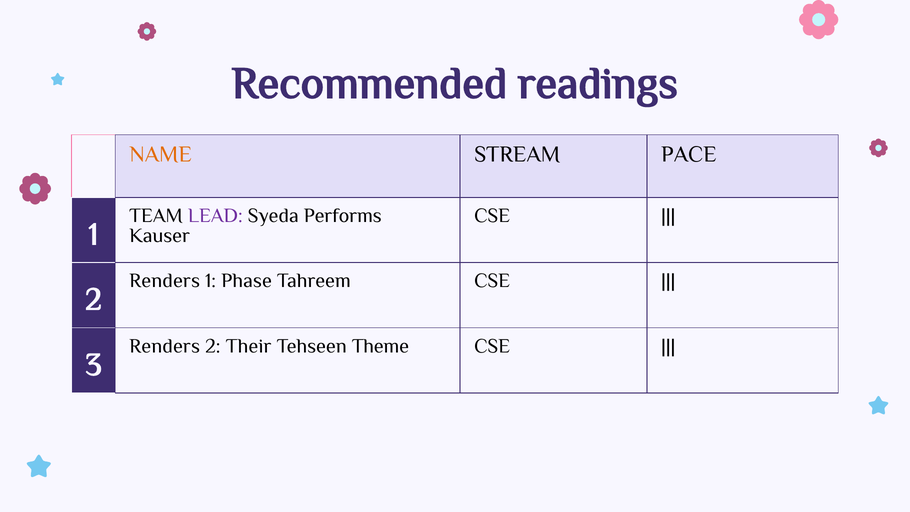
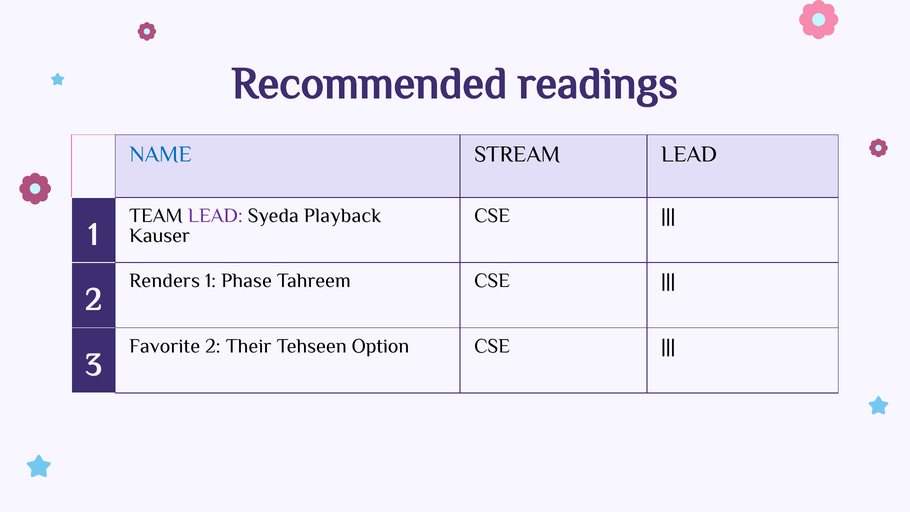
NAME colour: orange -> blue
STREAM PACE: PACE -> LEAD
Performs: Performs -> Playback
Renders at (165, 346): Renders -> Favorite
Theme: Theme -> Option
